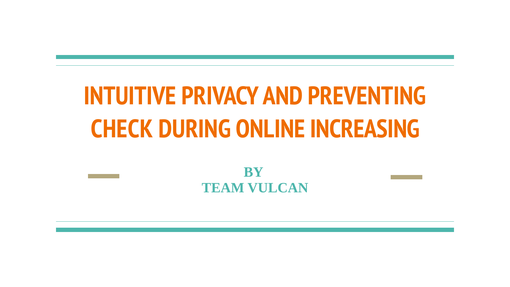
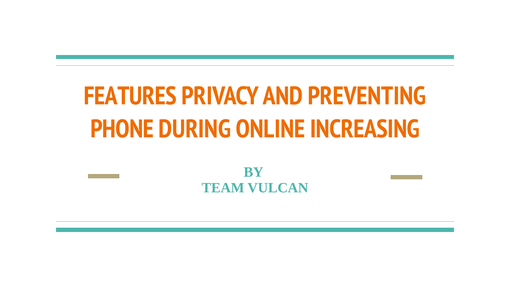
INTUITIVE: INTUITIVE -> FEATURES
CHECK: CHECK -> PHONE
